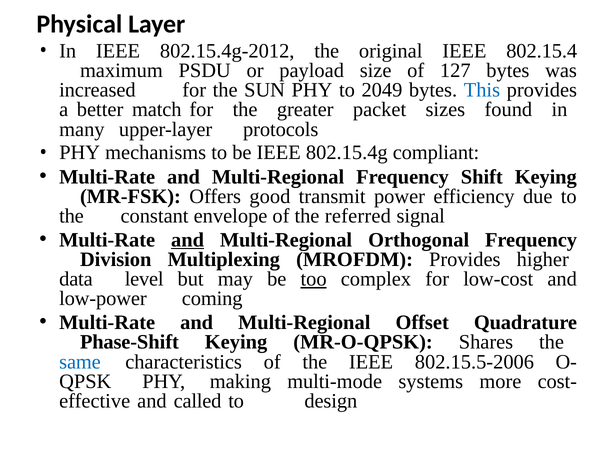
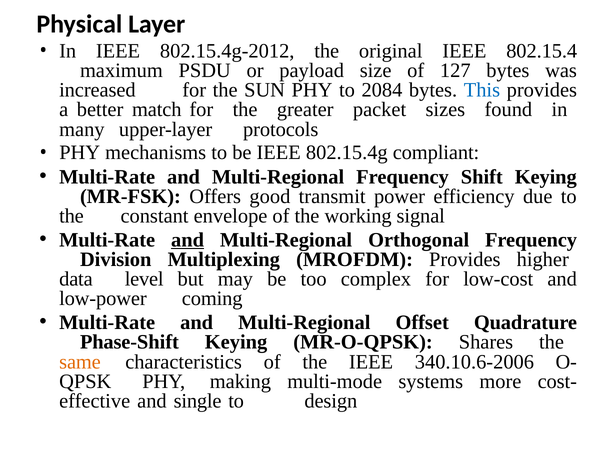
2049: 2049 -> 2084
referred: referred -> working
too underline: present -> none
same colour: blue -> orange
802.15.5-2006: 802.15.5-2006 -> 340.10.6-2006
called: called -> single
